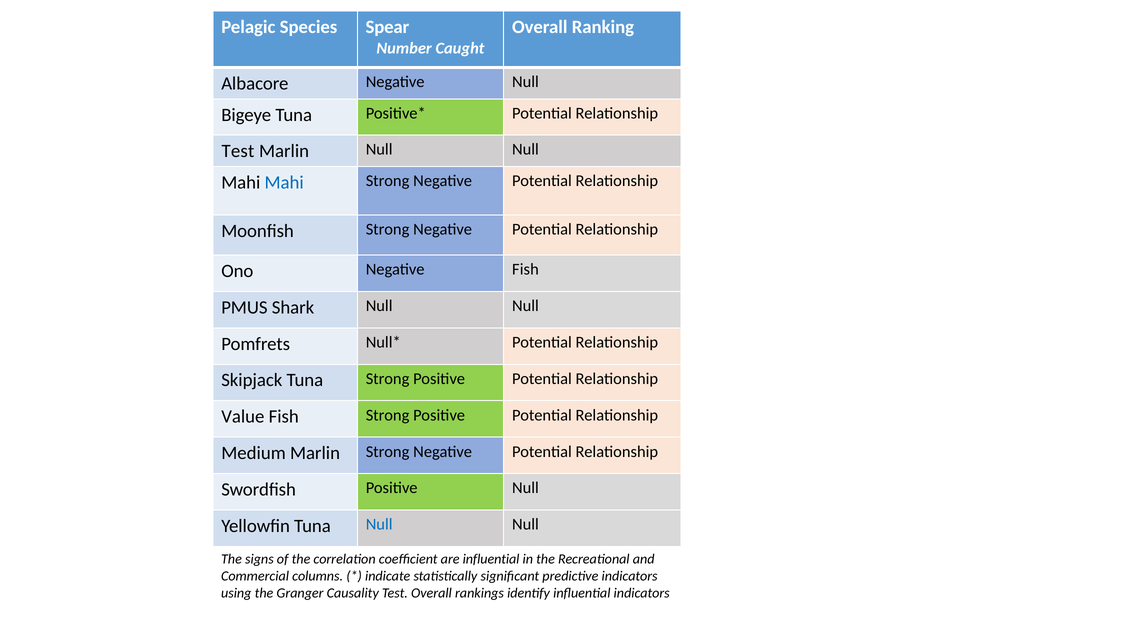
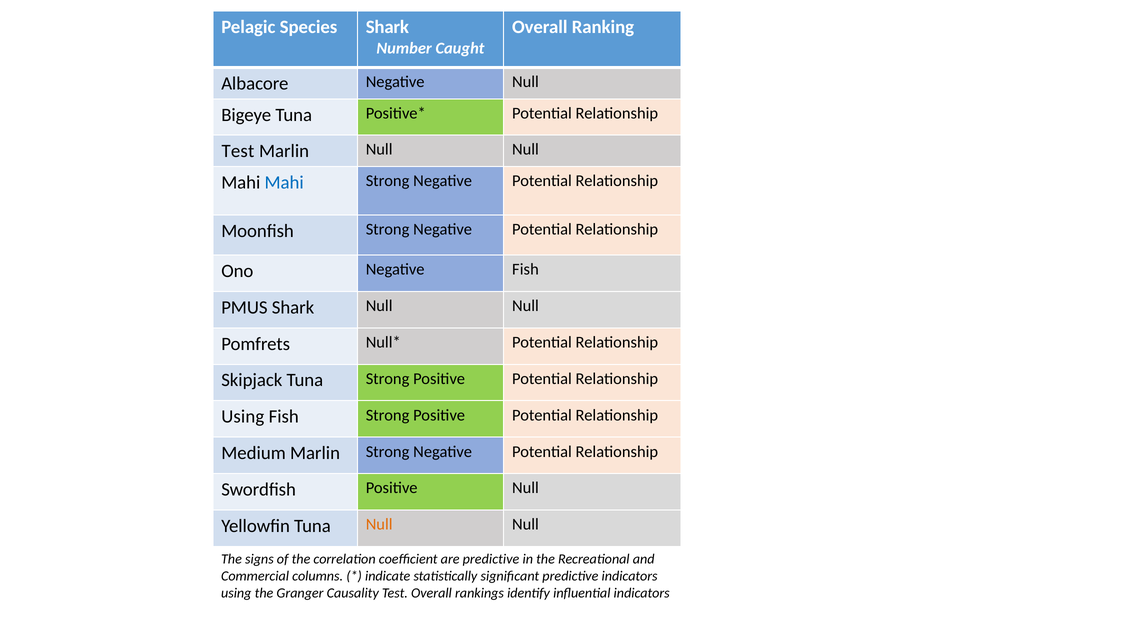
Species Spear: Spear -> Shark
Value at (243, 417): Value -> Using
Null at (379, 524) colour: blue -> orange
are influential: influential -> predictive
